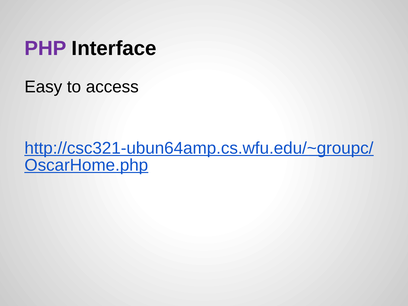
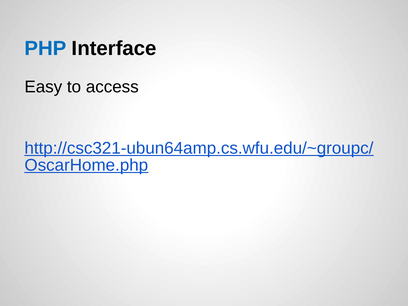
PHP colour: purple -> blue
